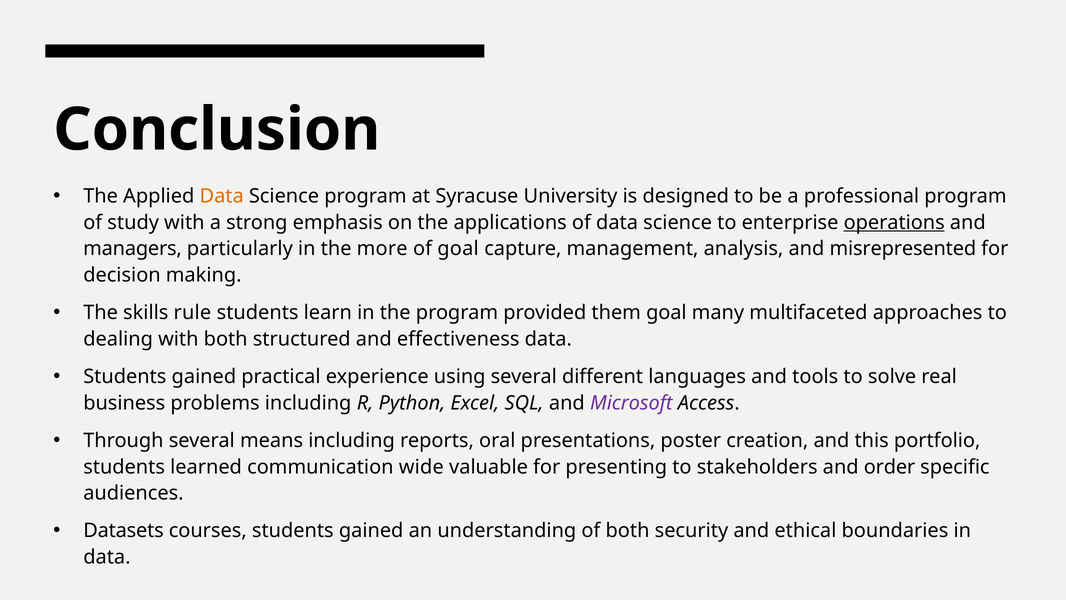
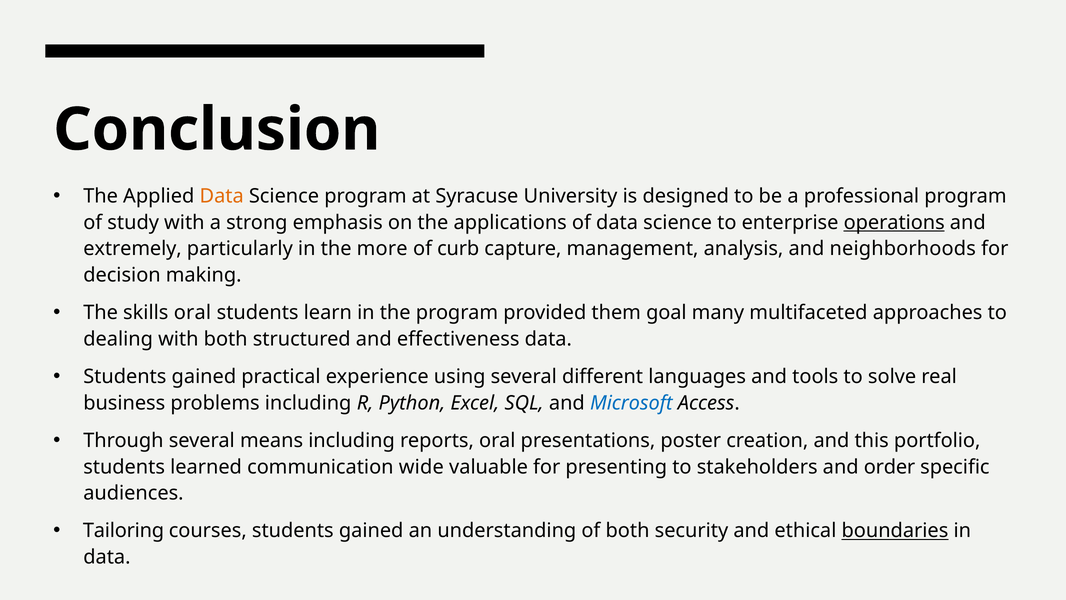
managers: managers -> extremely
of goal: goal -> curb
misrepresented: misrepresented -> neighborhoods
skills rule: rule -> oral
Microsoft colour: purple -> blue
Datasets: Datasets -> Tailoring
boundaries underline: none -> present
